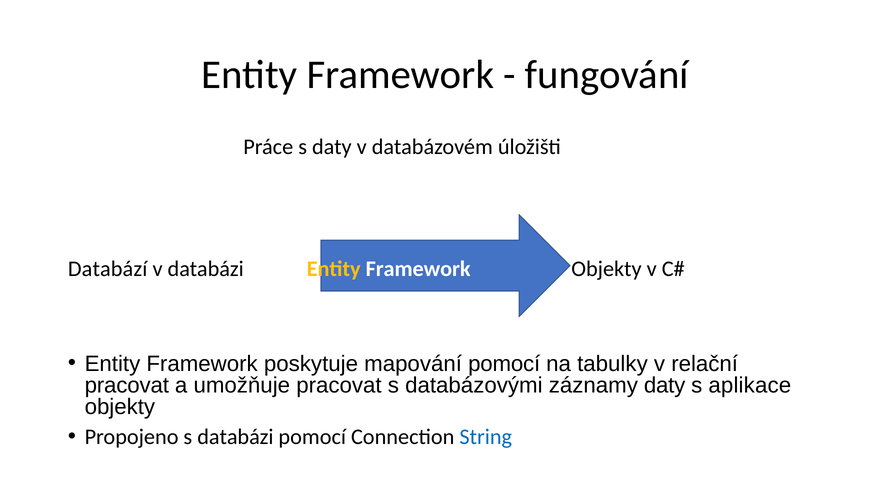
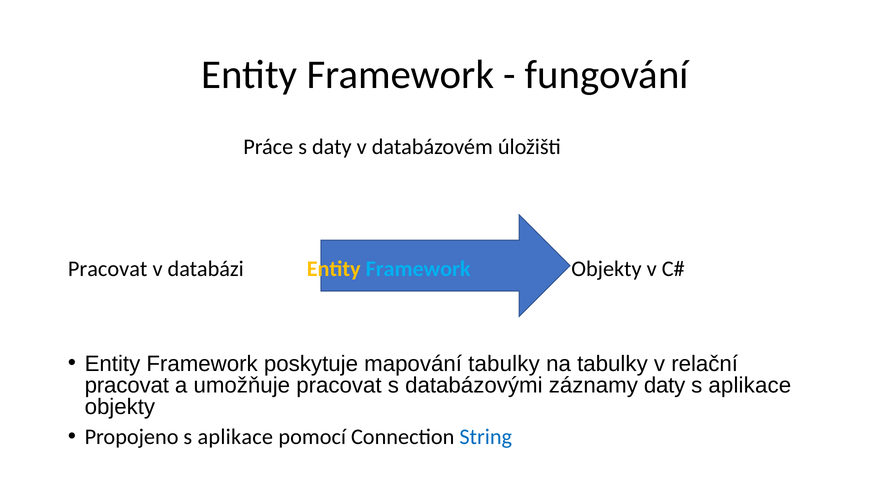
Databází at (108, 269): Databází -> Pracovat
Framework at (418, 269) colour: white -> light blue
mapování pomocí: pomocí -> tabulky
Propojeno s databázi: databázi -> aplikace
